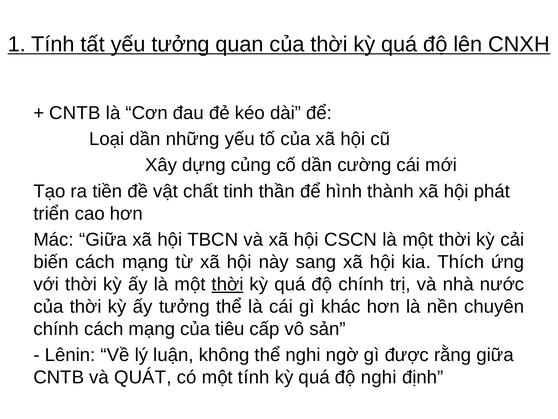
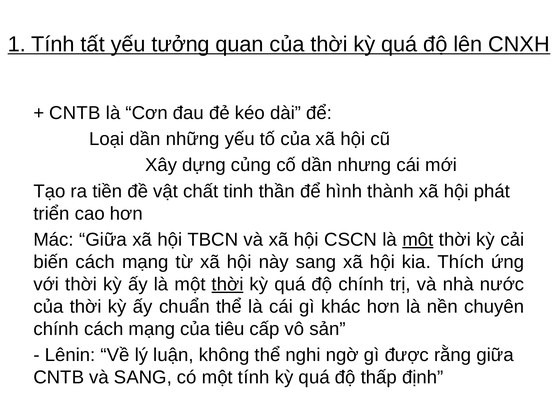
cường: cường -> nhưng
một at (418, 239) underline: none -> present
ấy tưởng: tưởng -> chuẩn
và QUÁT: QUÁT -> SANG
độ nghi: nghi -> thấp
